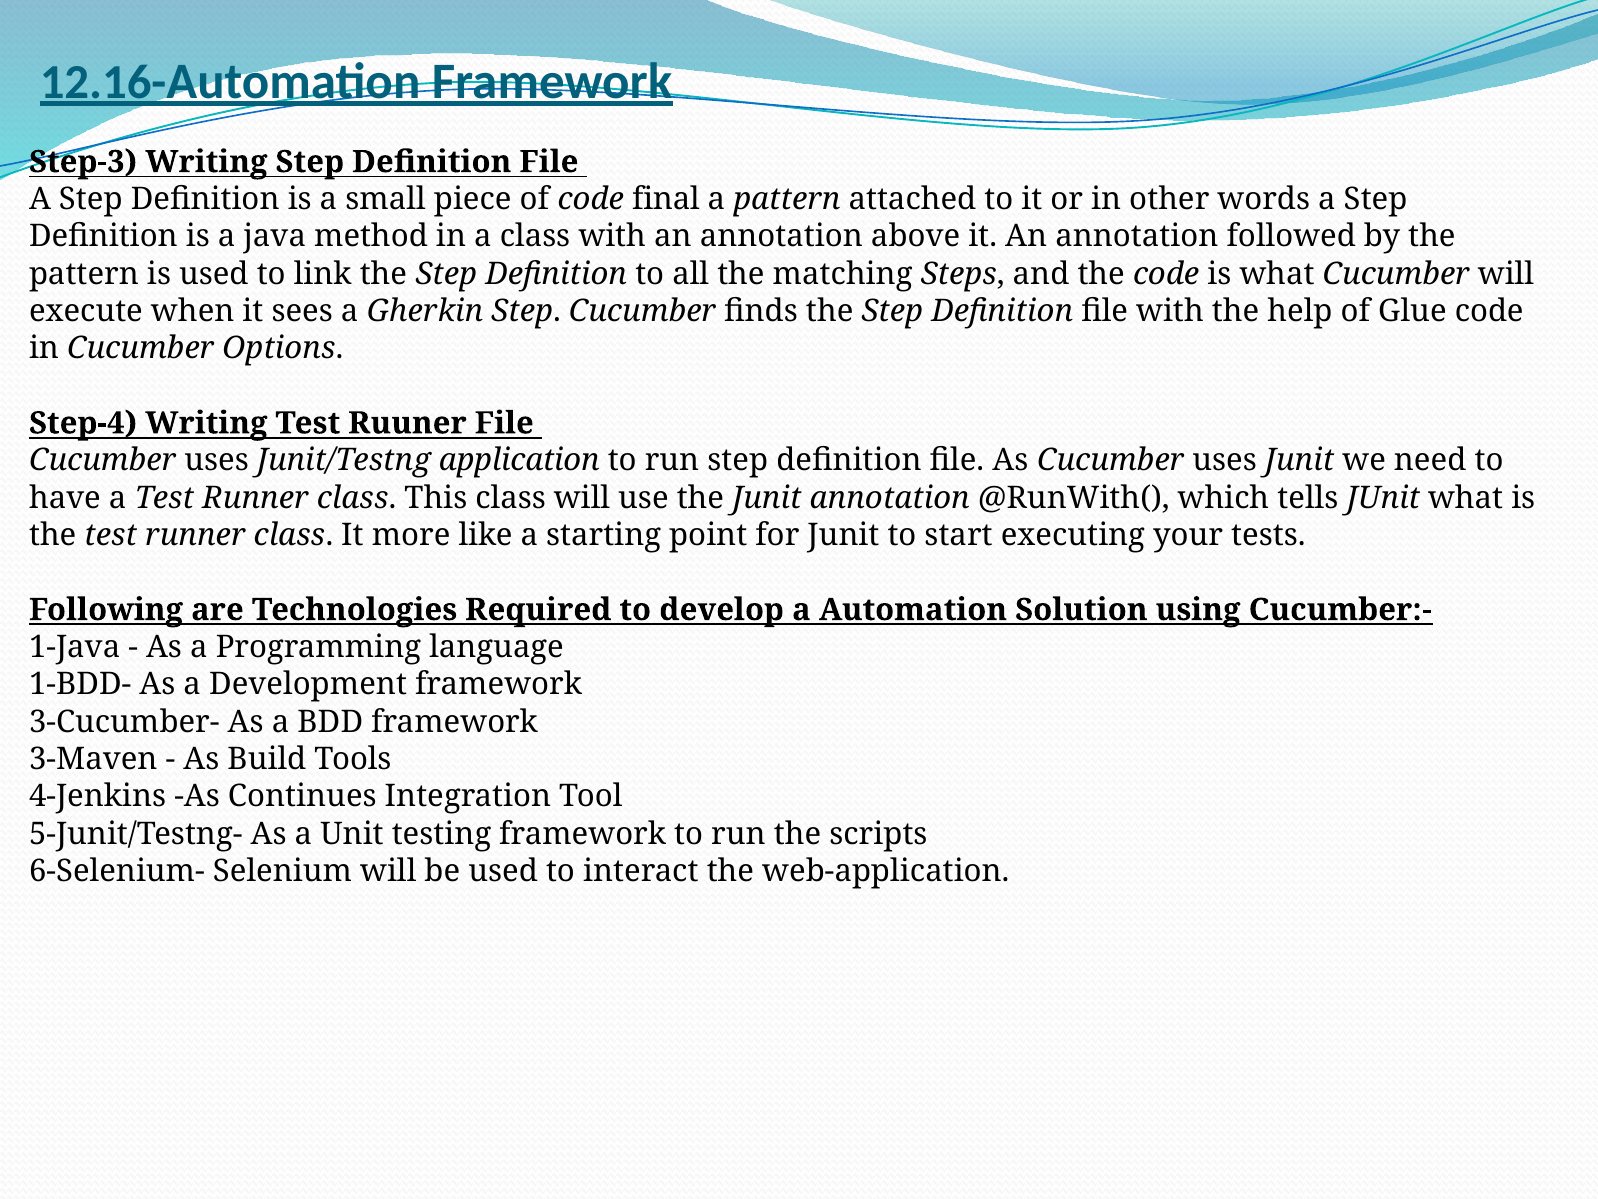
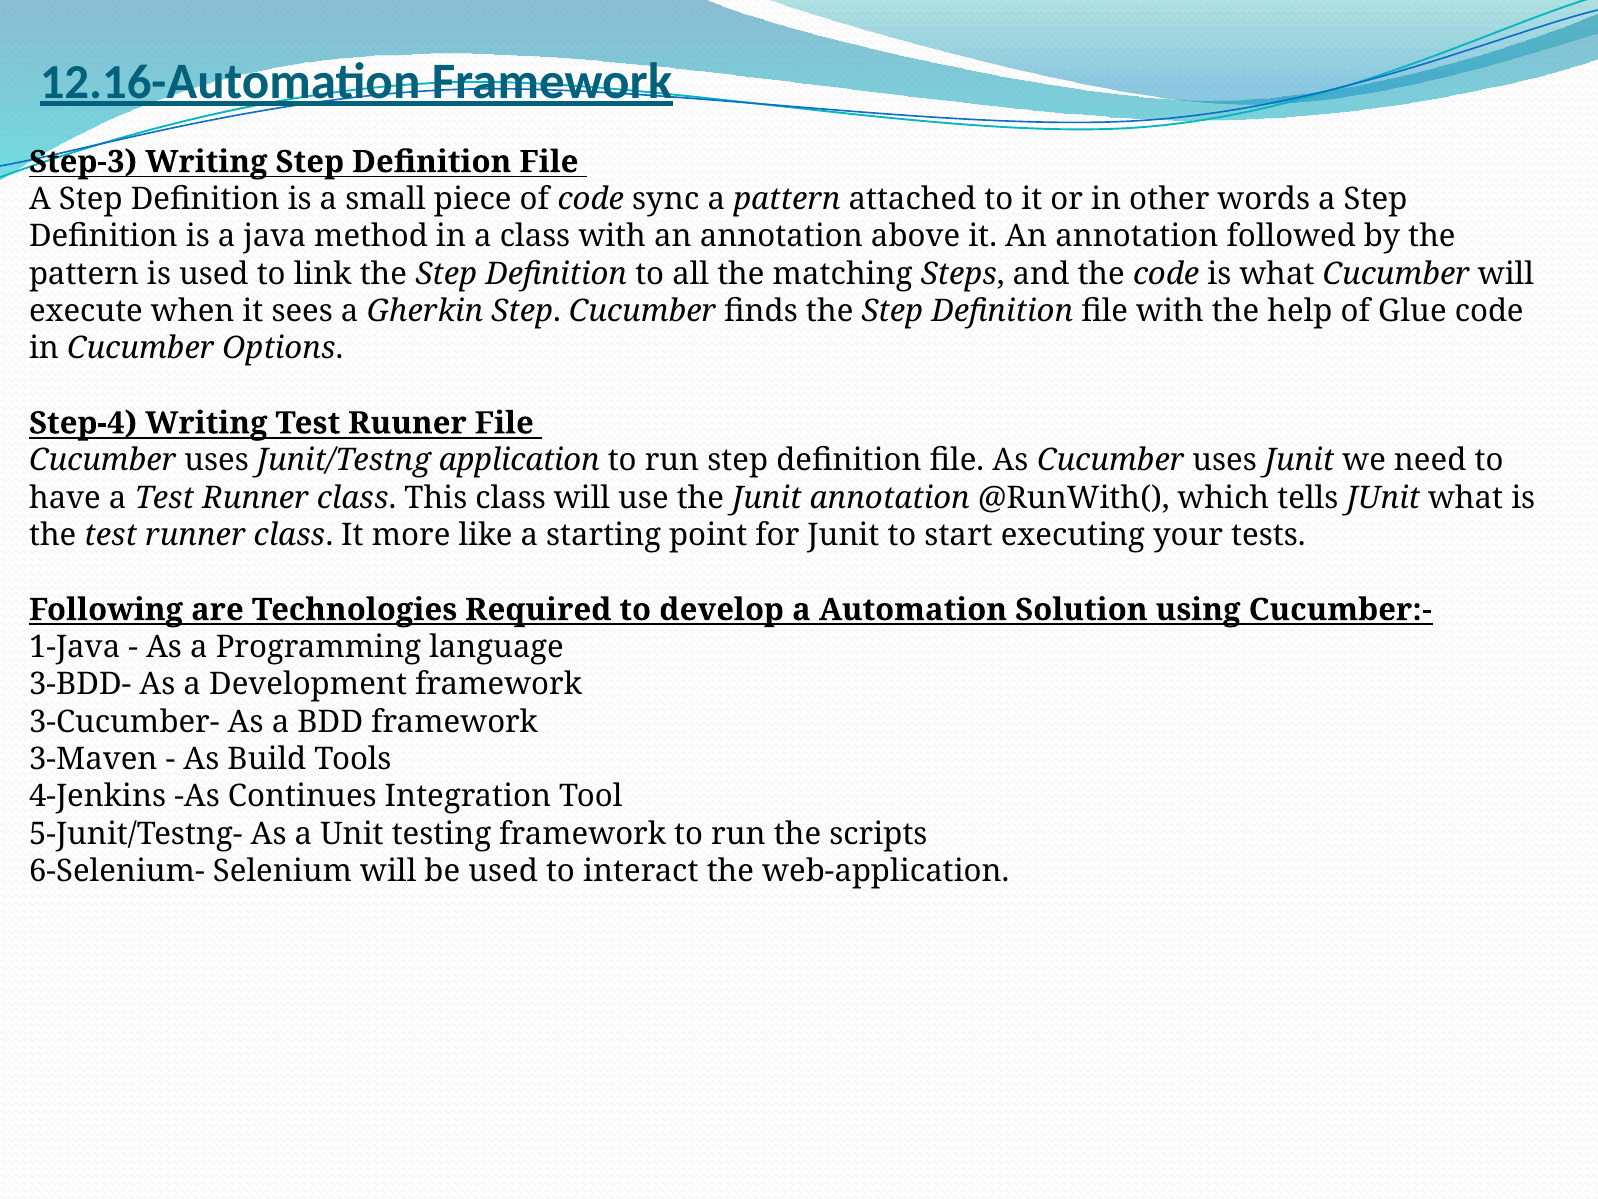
final: final -> sync
1-BDD-: 1-BDD- -> 3-BDD-
